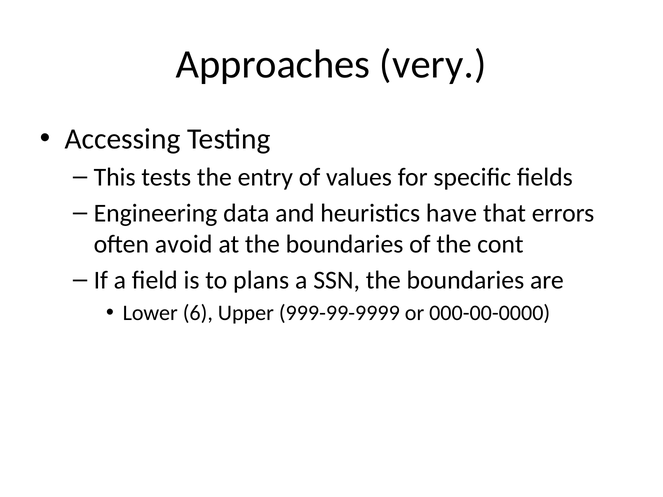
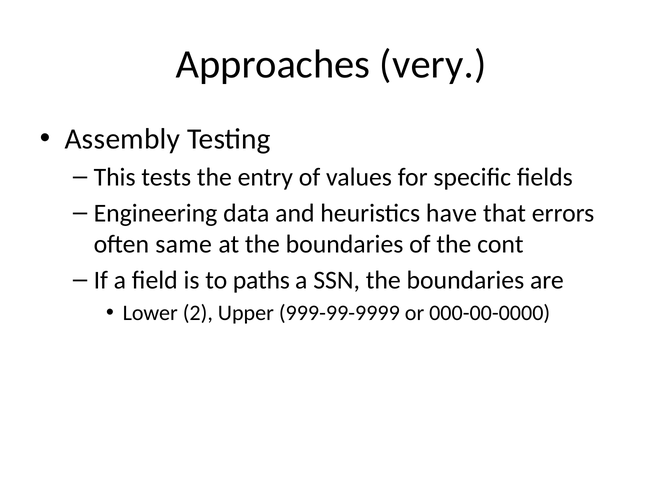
Accessing: Accessing -> Assembly
avoid: avoid -> same
plans: plans -> paths
6: 6 -> 2
